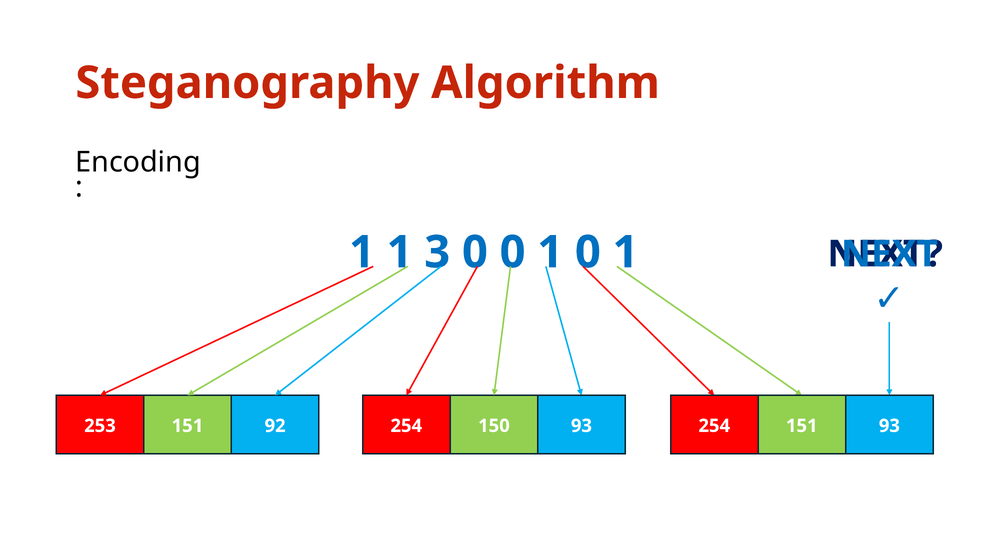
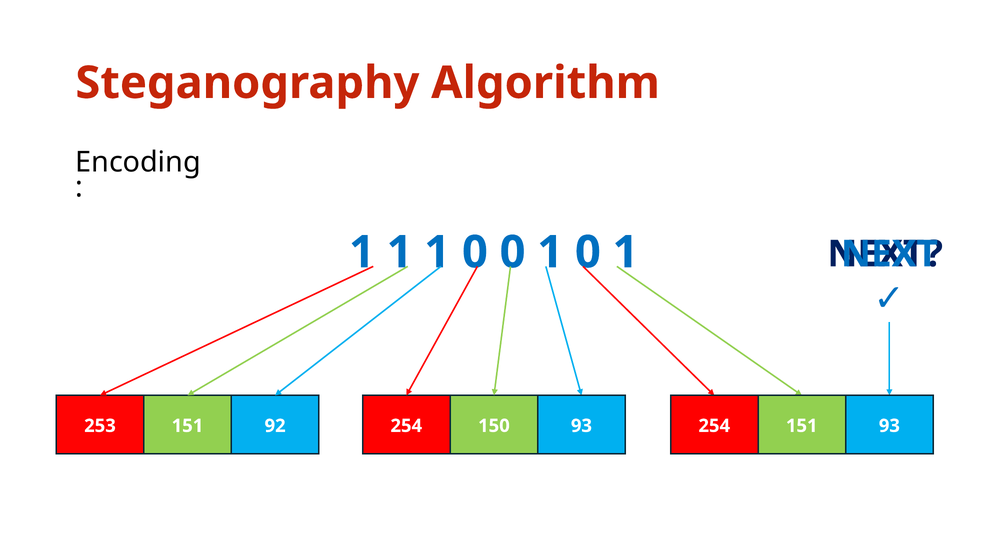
1 1 3: 3 -> 1
